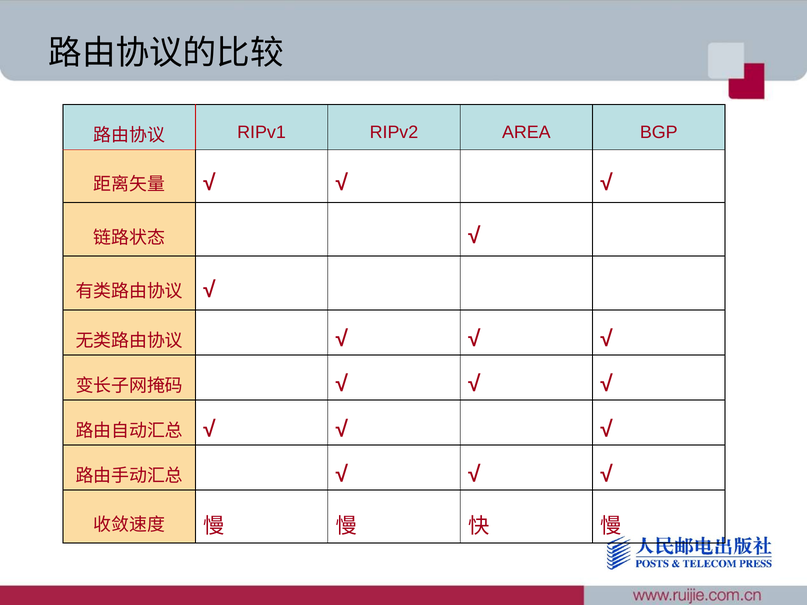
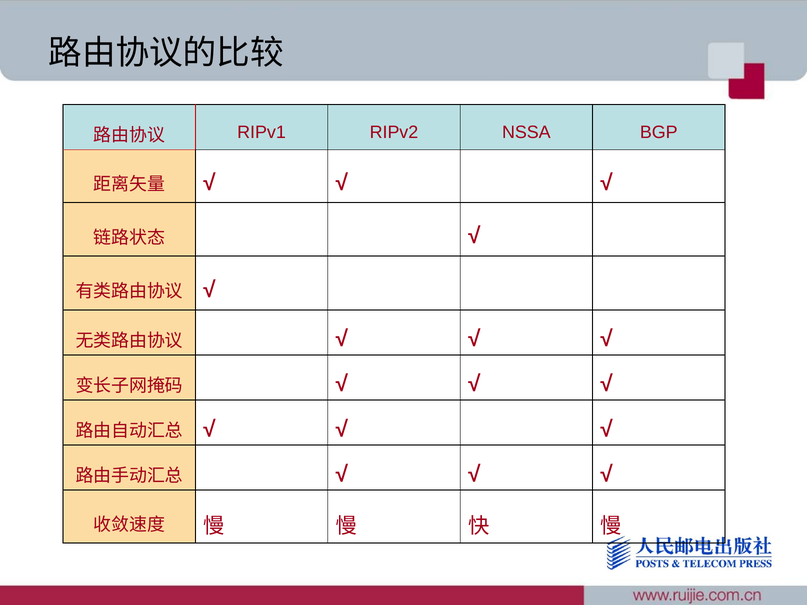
AREA: AREA -> NSSA
